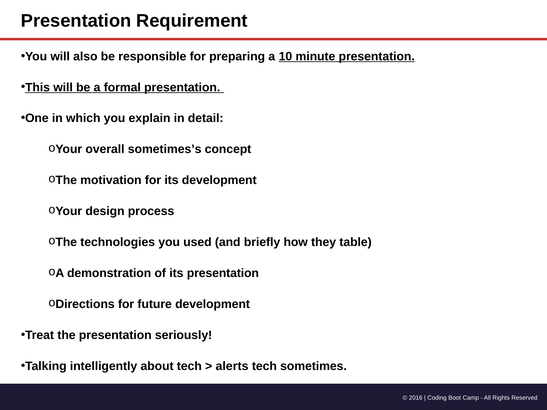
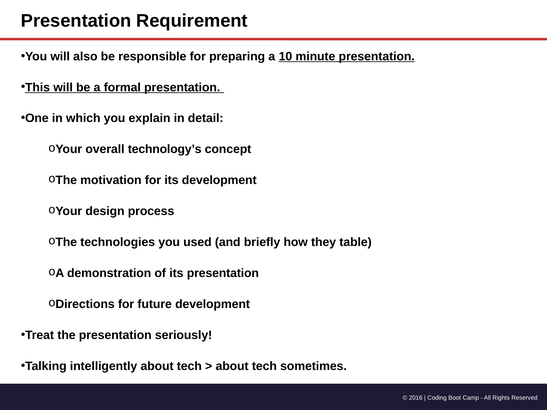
sometimes’s: sometimes’s -> technology’s
alerts at (232, 366): alerts -> about
